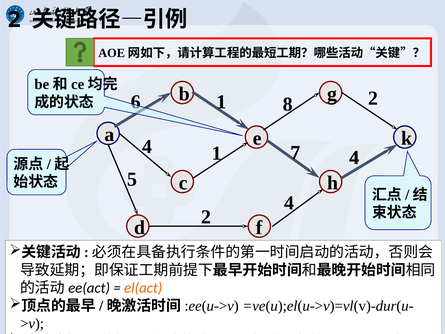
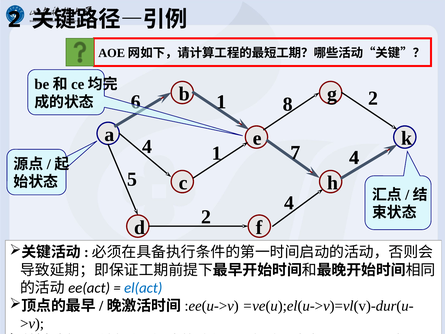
el(act colour: orange -> blue
